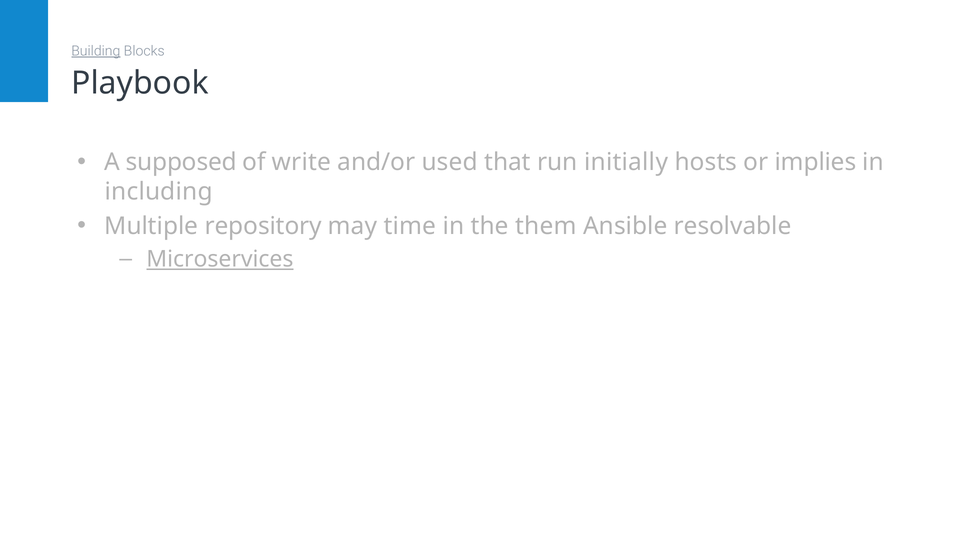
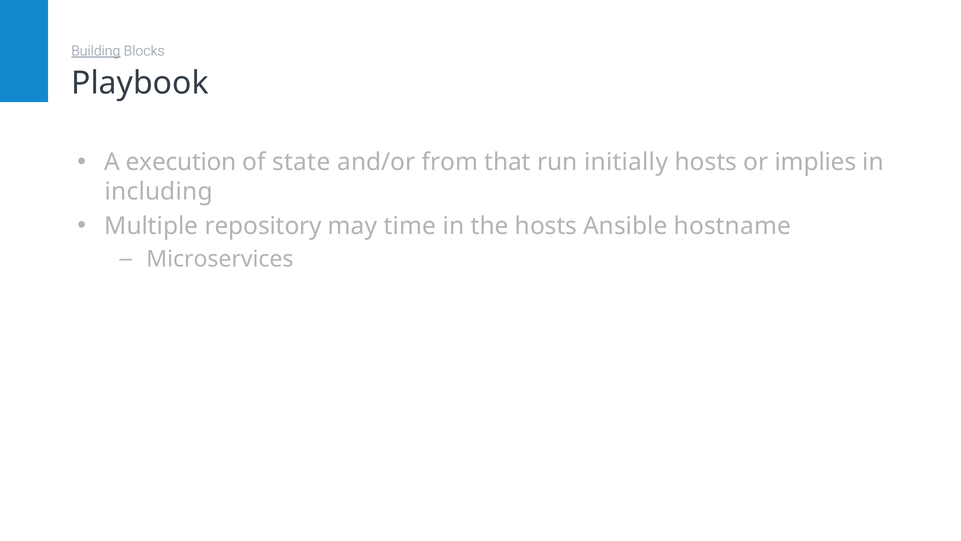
supposed: supposed -> execution
write: write -> state
used: used -> from
the them: them -> hosts
resolvable: resolvable -> hostname
Microservices underline: present -> none
